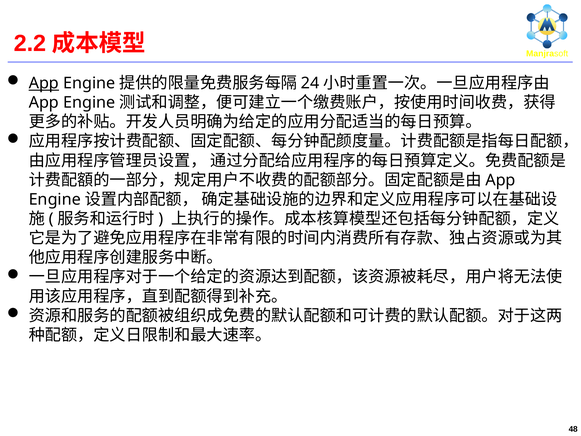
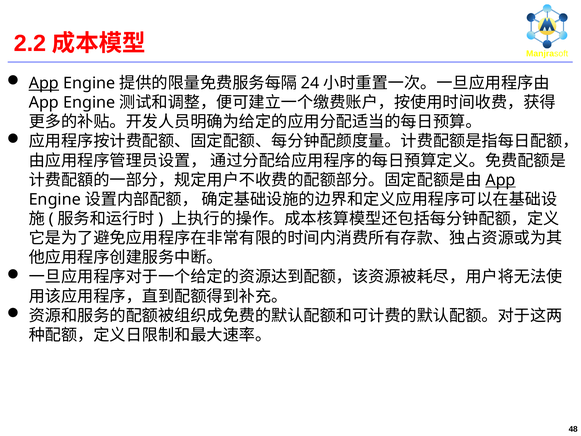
App at (500, 180) underline: none -> present
